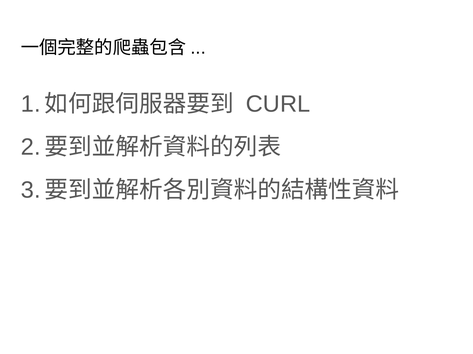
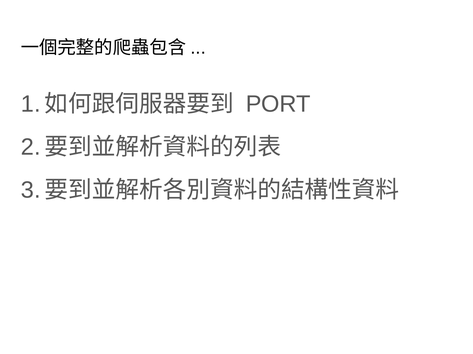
CURL: CURL -> PORT
